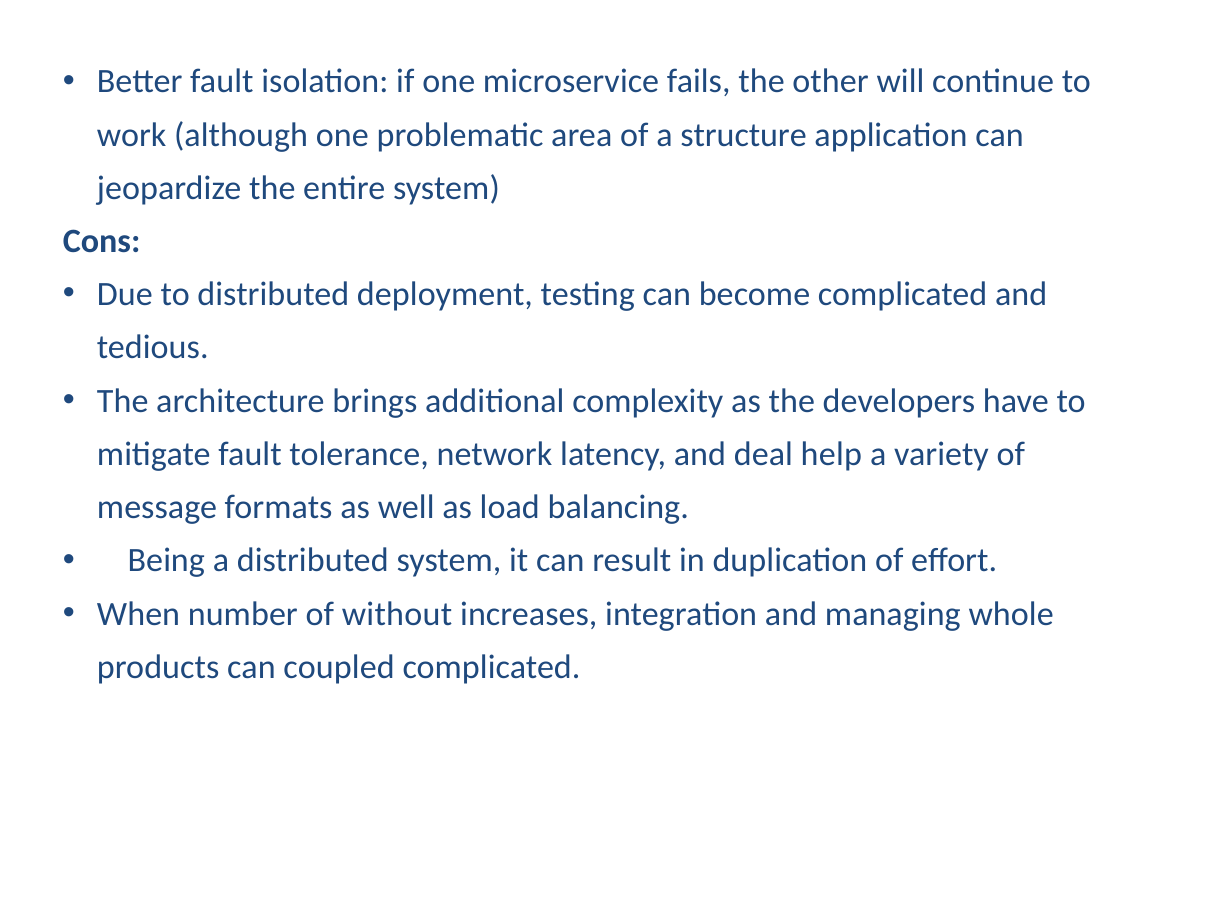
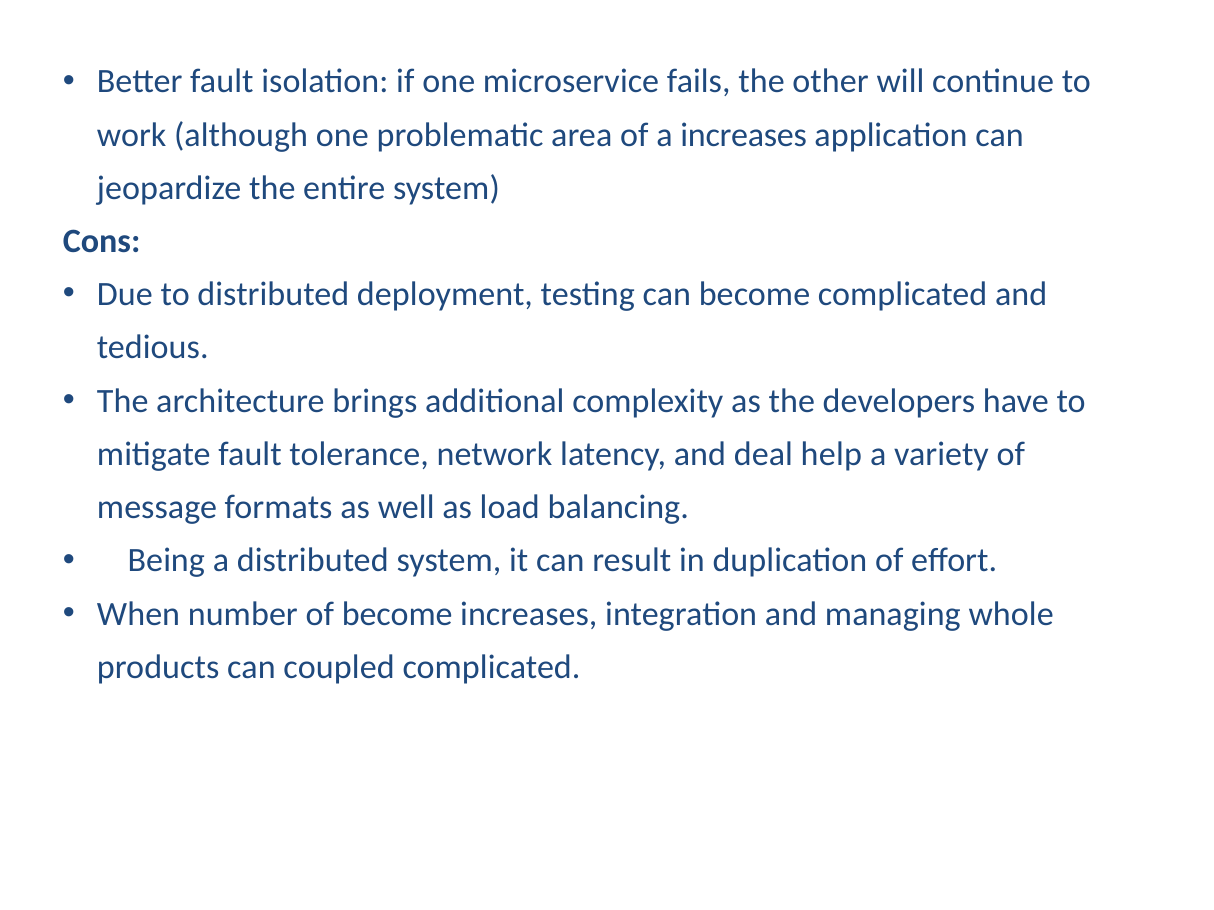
a structure: structure -> increases
of without: without -> become
